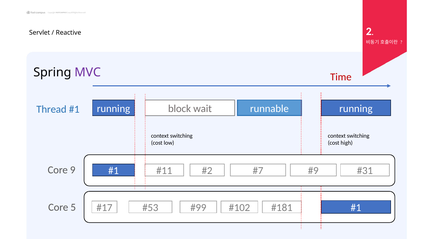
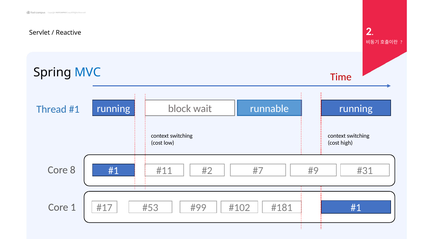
MVC colour: purple -> blue
9: 9 -> 8
5: 5 -> 1
